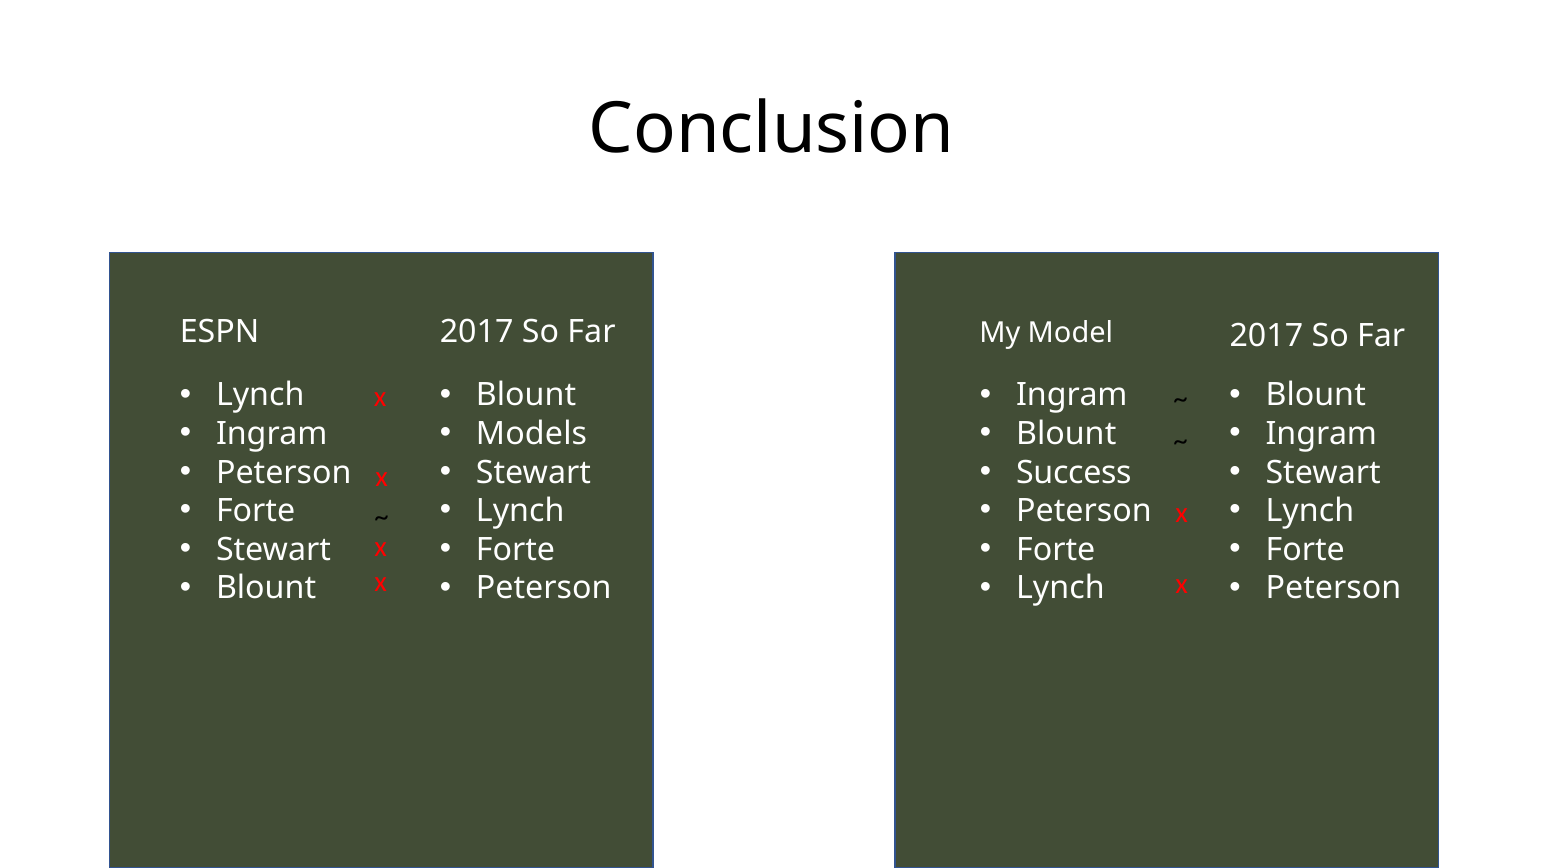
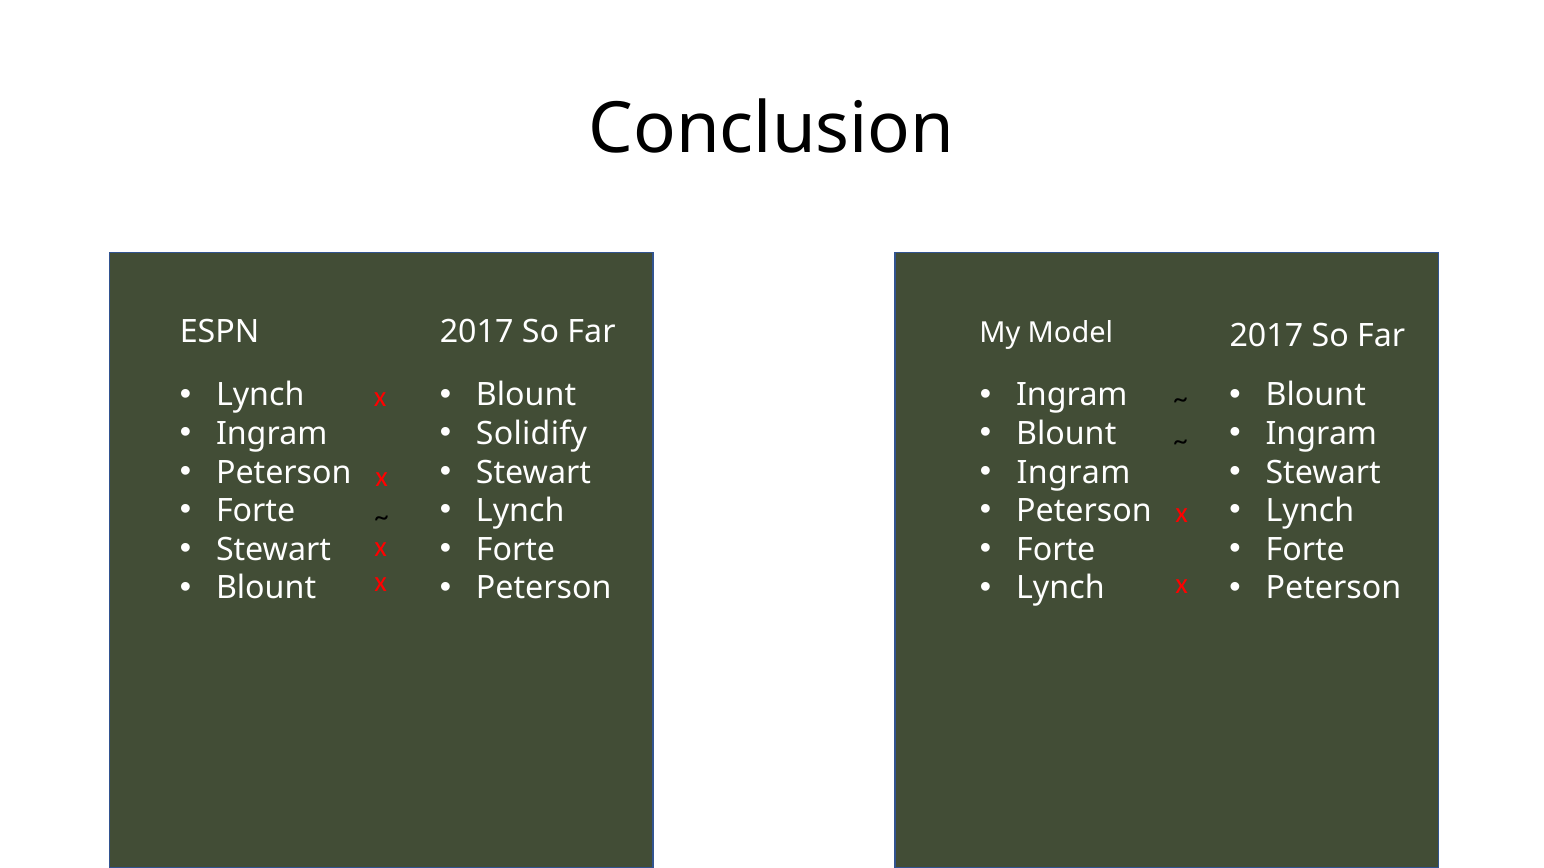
Models: Models -> Solidify
Success at (1074, 473): Success -> Ingram
